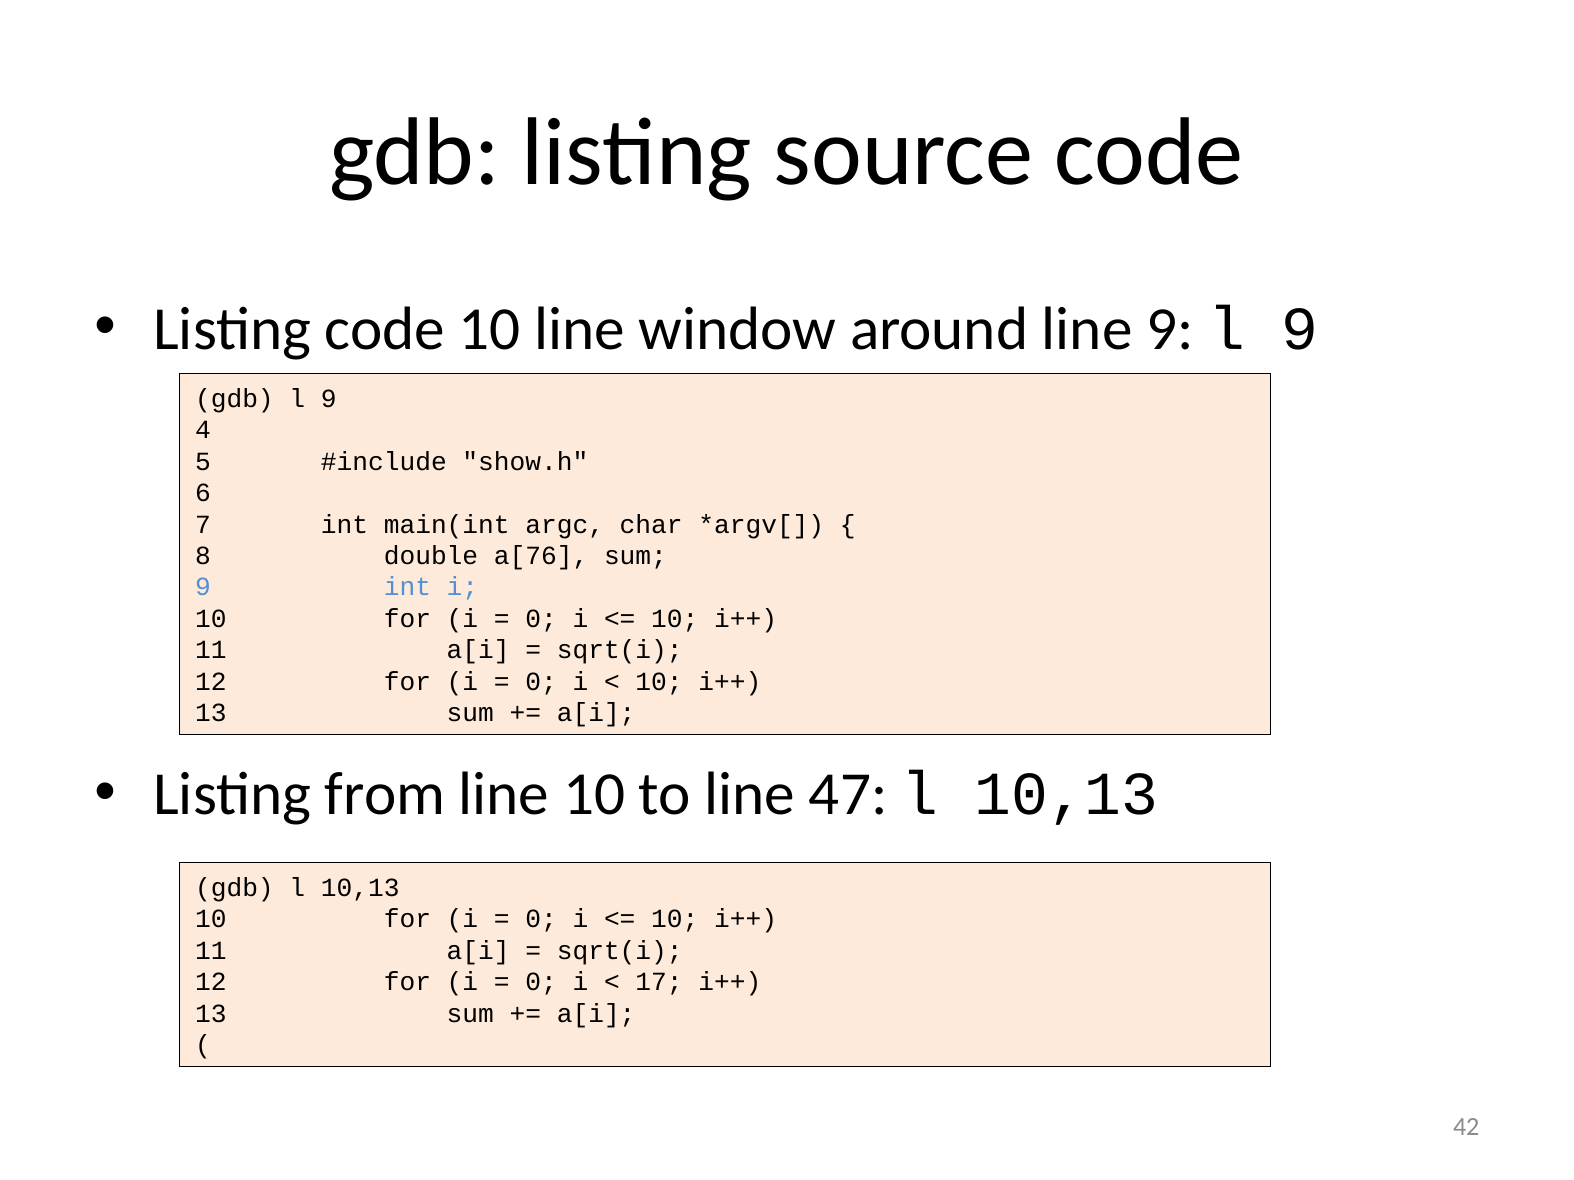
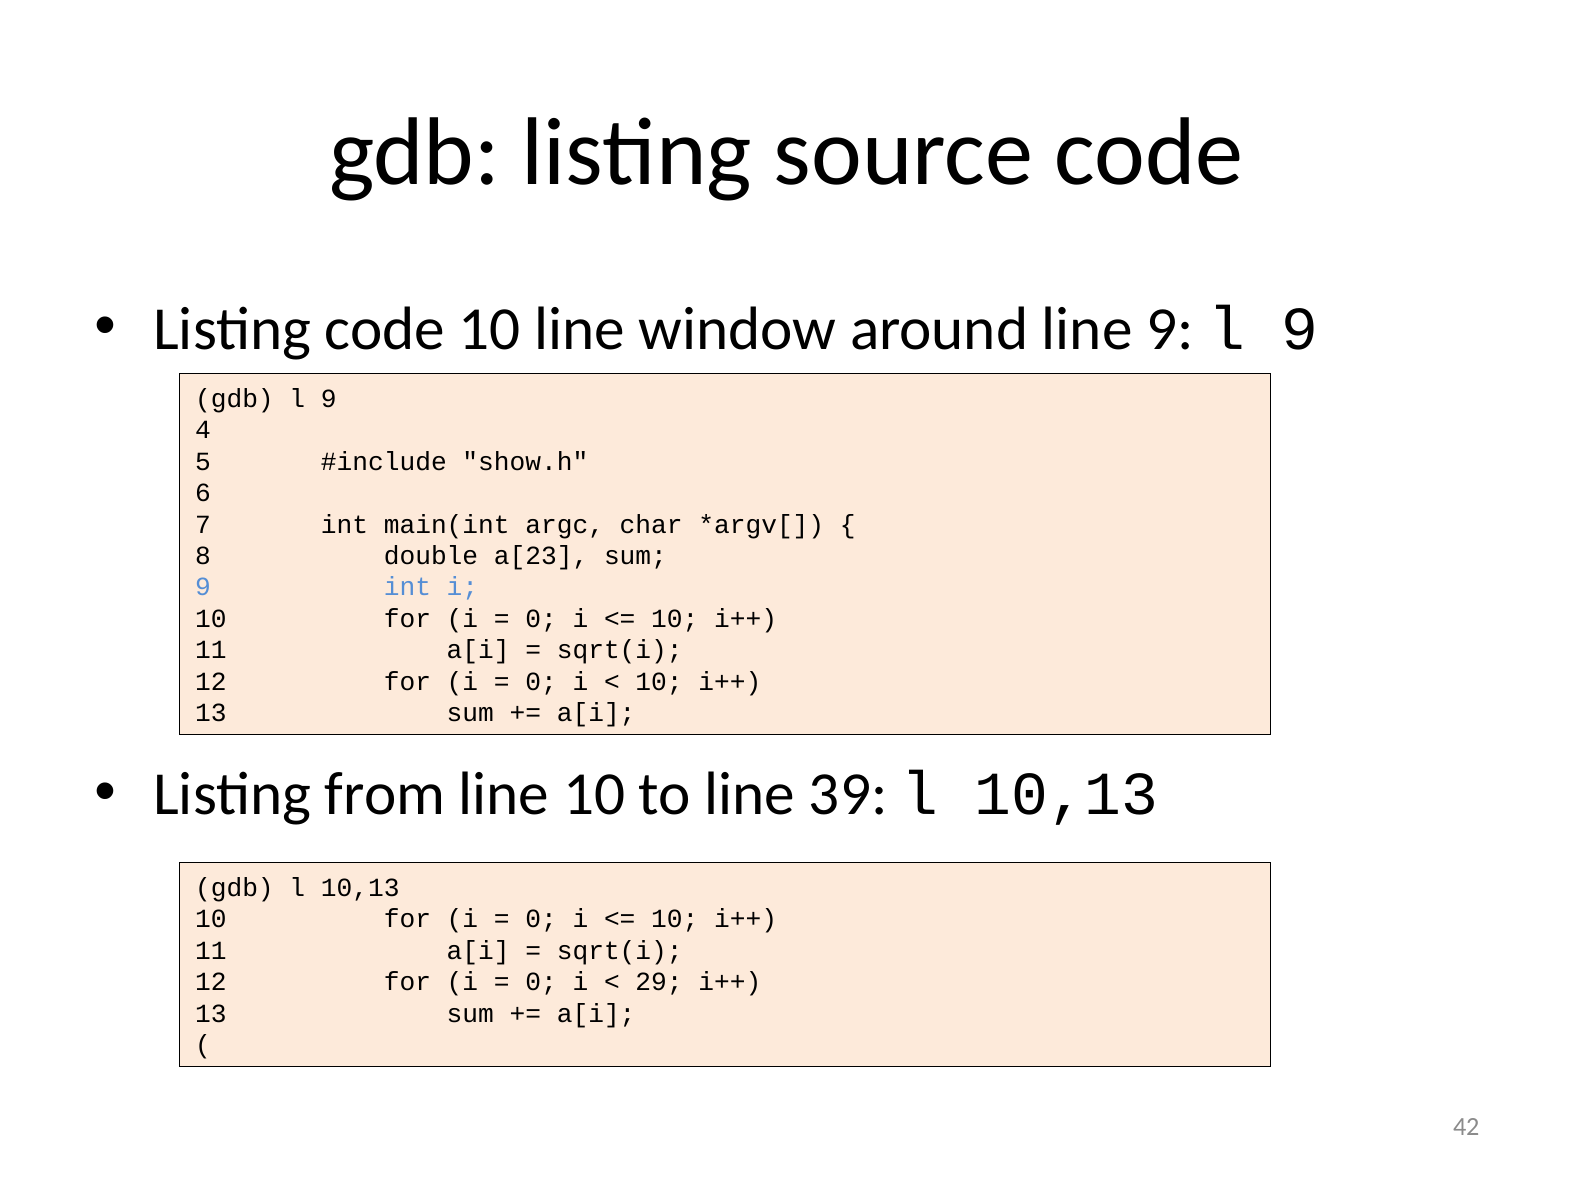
a[76: a[76 -> a[23
47: 47 -> 39
17: 17 -> 29
